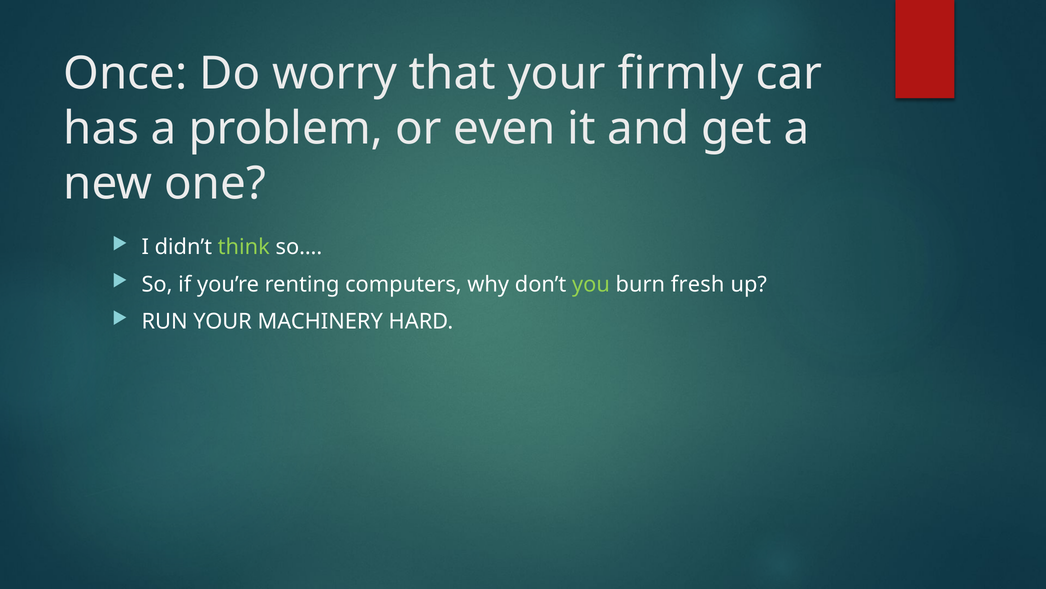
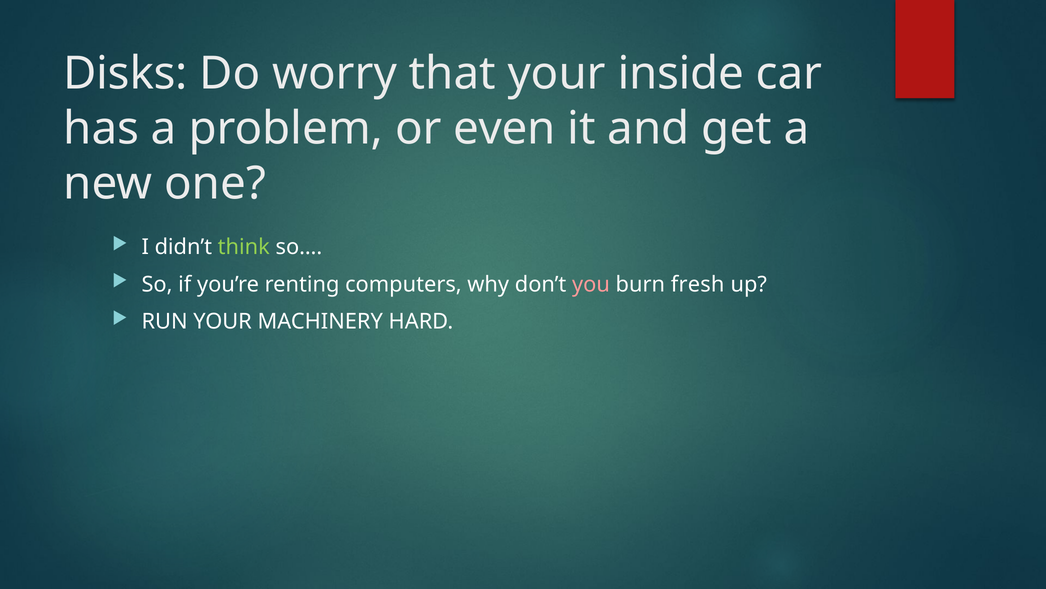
Once: Once -> Disks
firmly: firmly -> inside
you colour: light green -> pink
